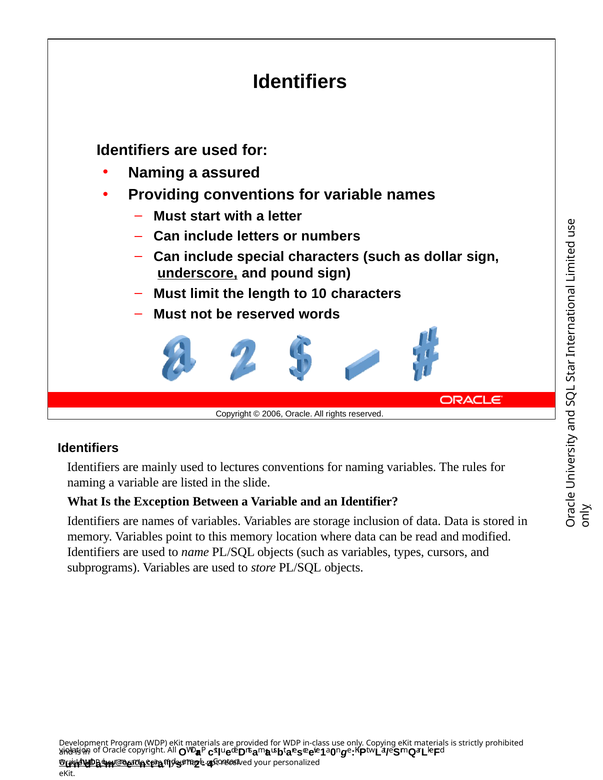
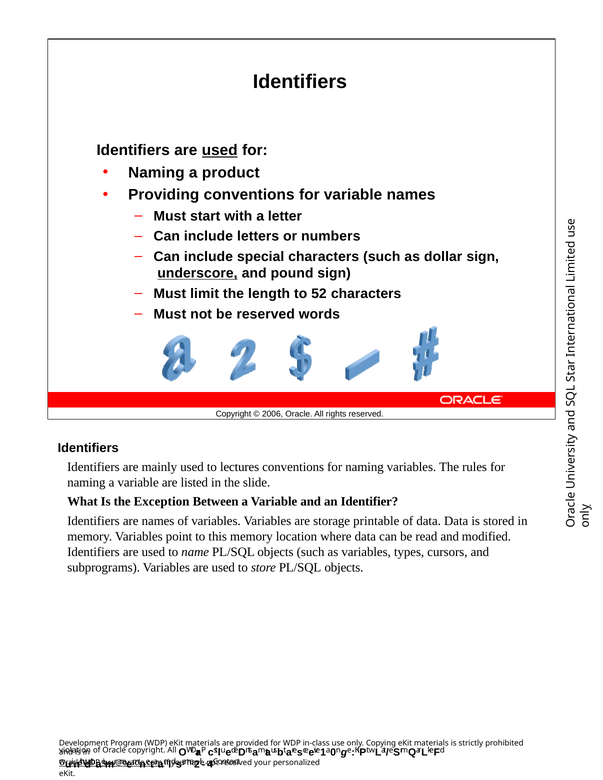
used at (220, 150) underline: none -> present
assured: assured -> product
10: 10 -> 52
inclusion: inclusion -> printable
